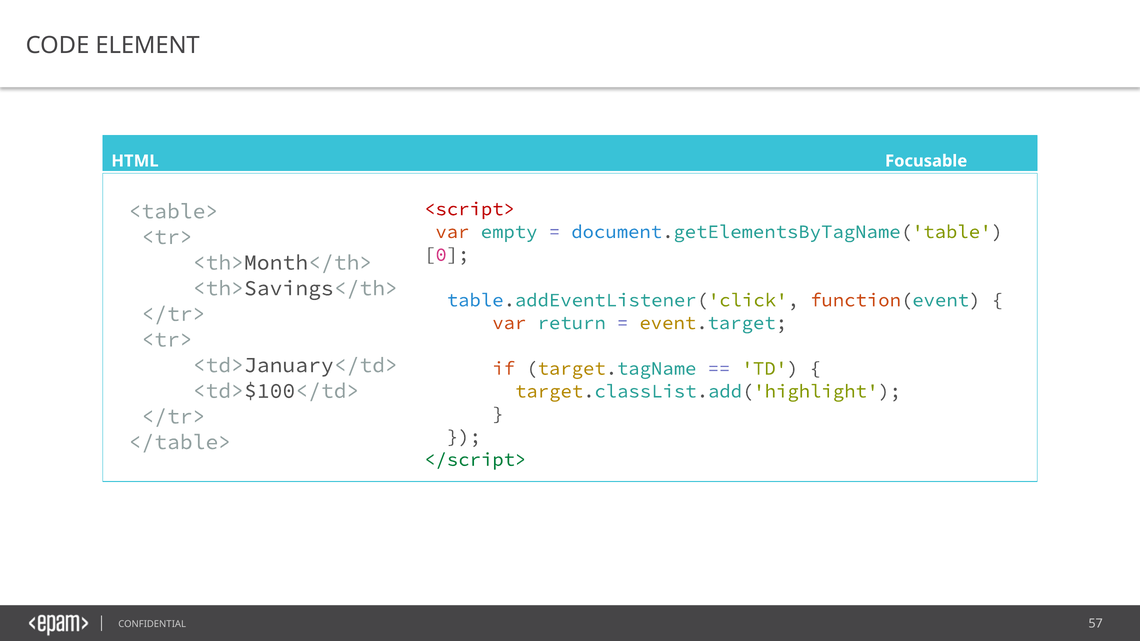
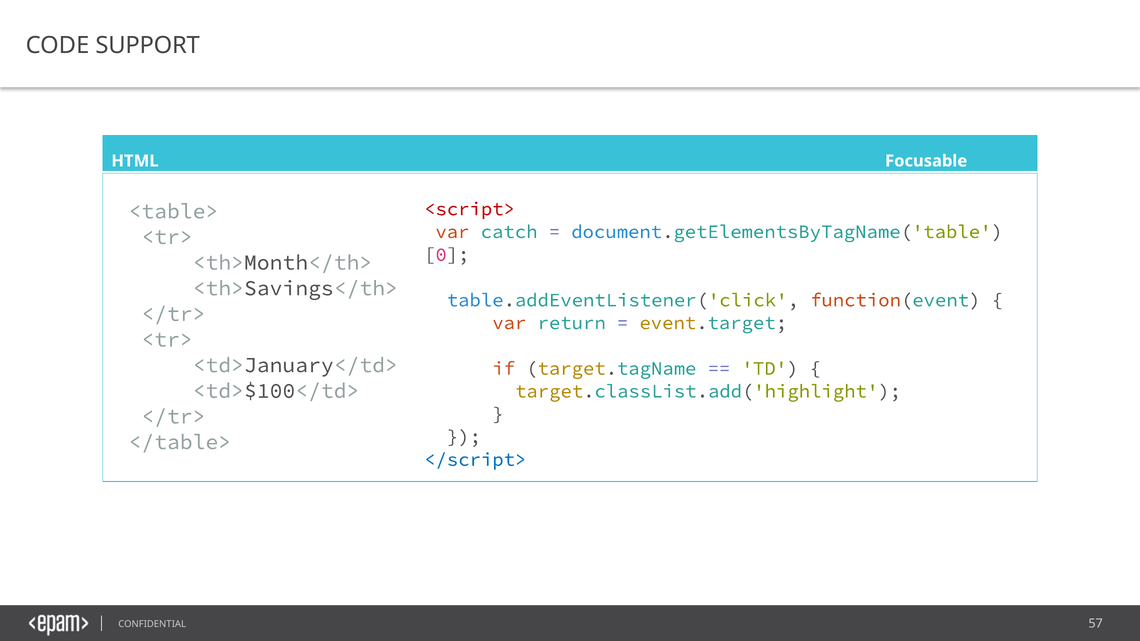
ELEMENT: ELEMENT -> SUPPORT
empty: empty -> catch
</script> colour: green -> blue
